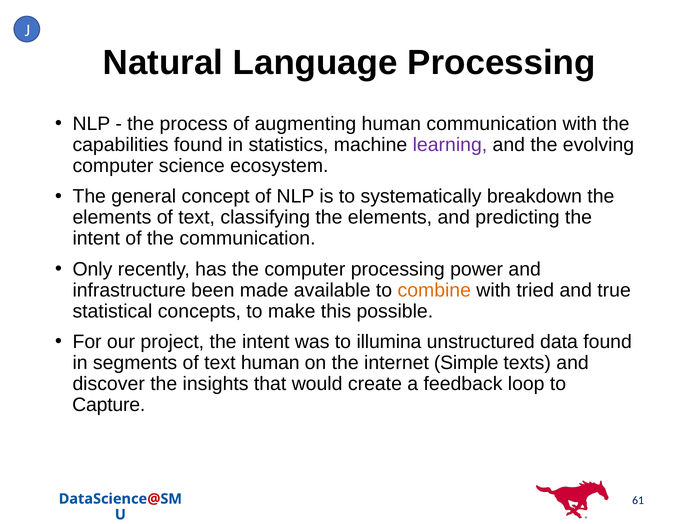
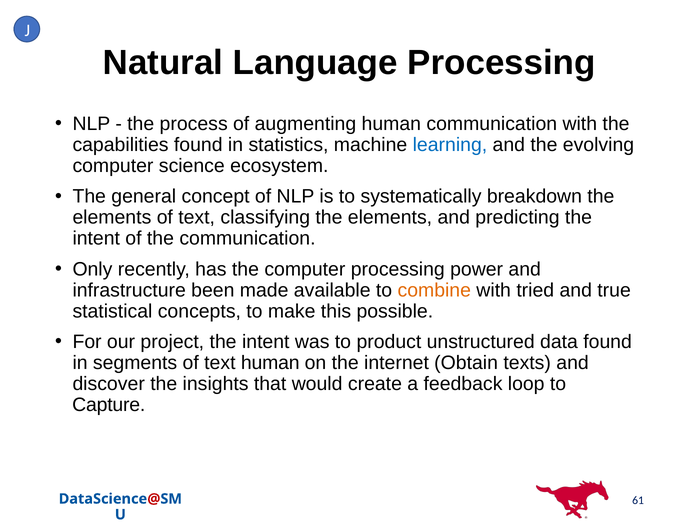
learning colour: purple -> blue
illumina: illumina -> product
Simple: Simple -> Obtain
